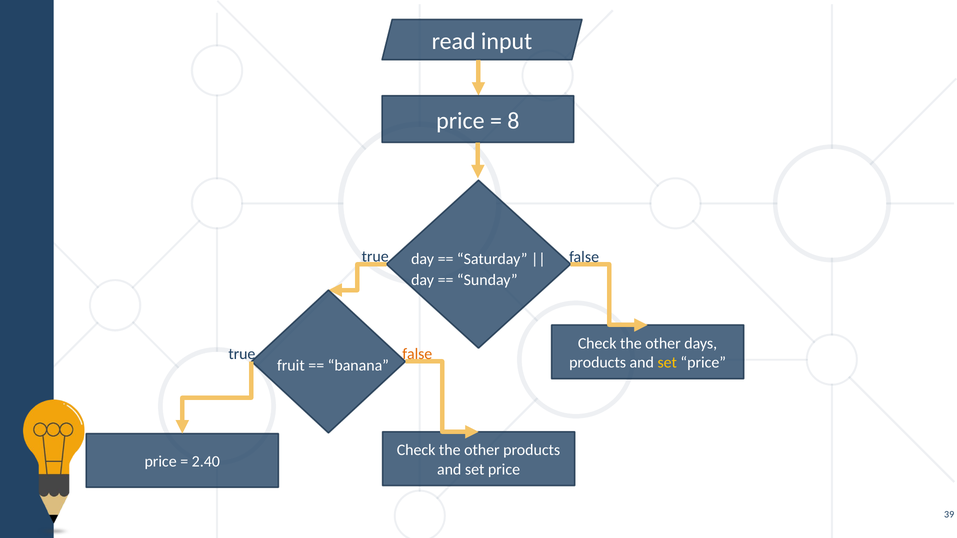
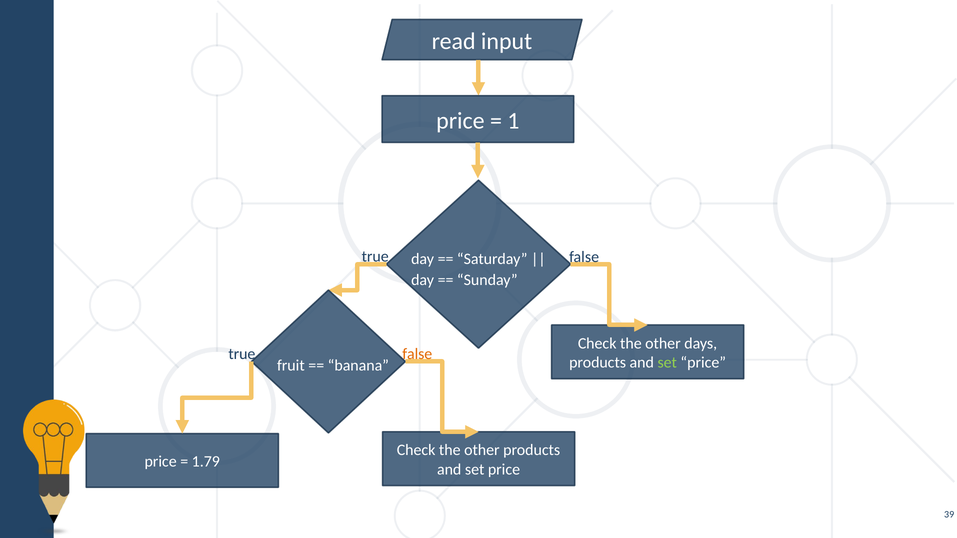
8: 8 -> 1
set at (667, 363) colour: yellow -> light green
2.40: 2.40 -> 1.79
